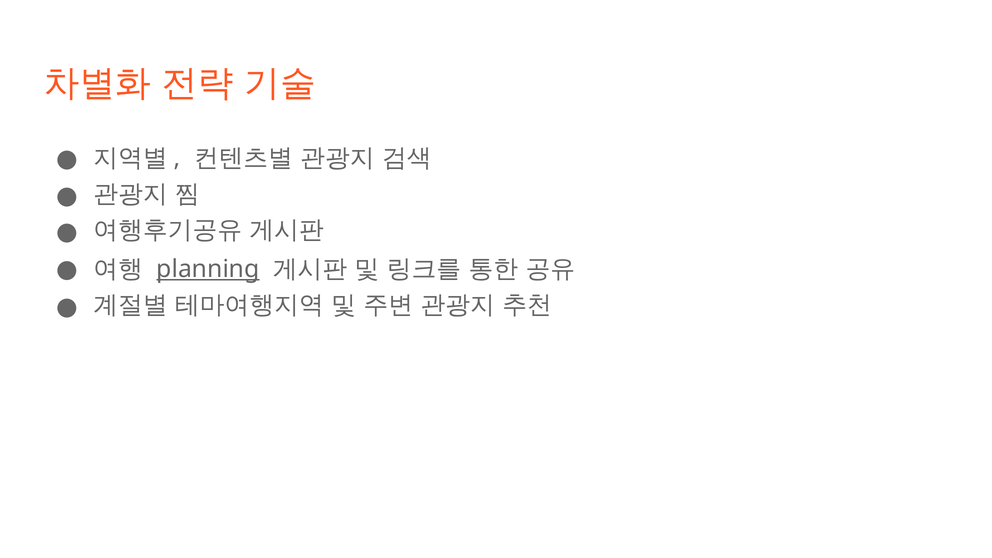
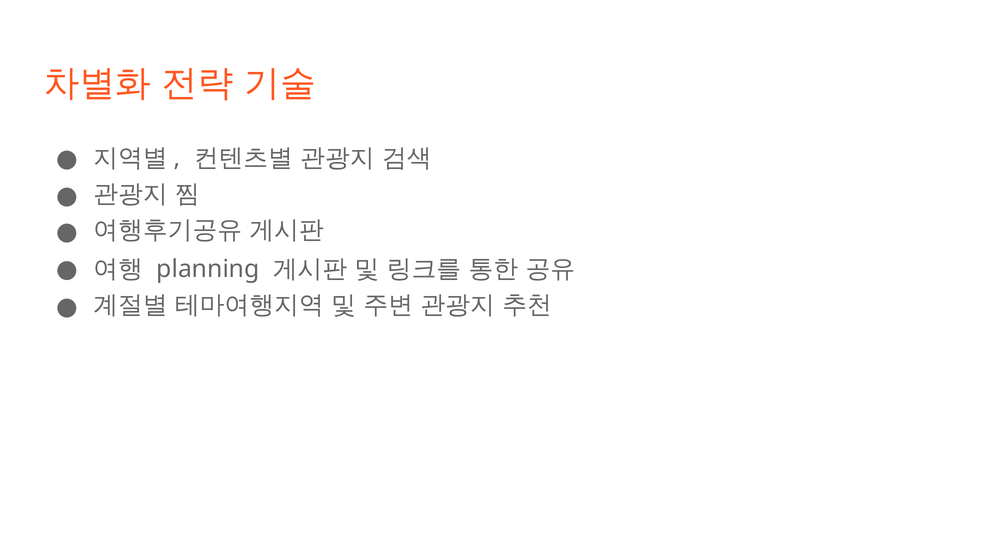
planning underline: present -> none
